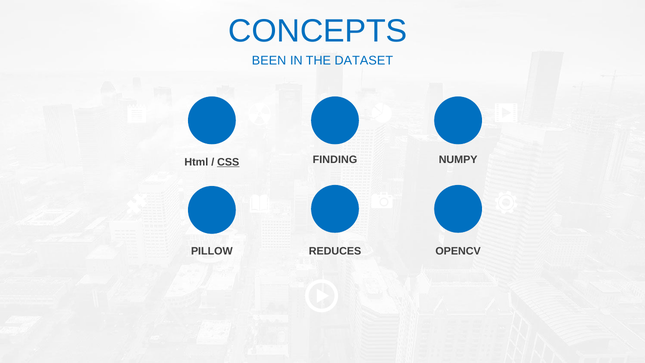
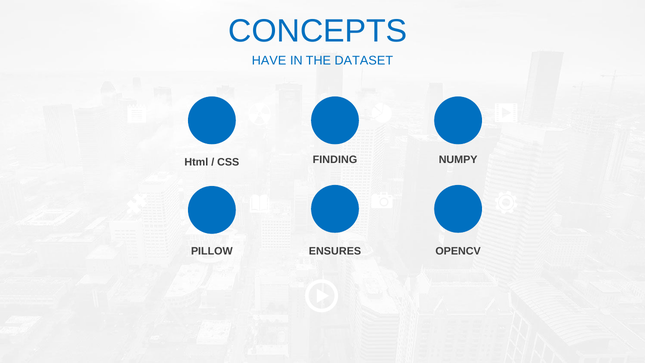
BEEN: BEEN -> HAVE
CSS underline: present -> none
REDUCES: REDUCES -> ENSURES
